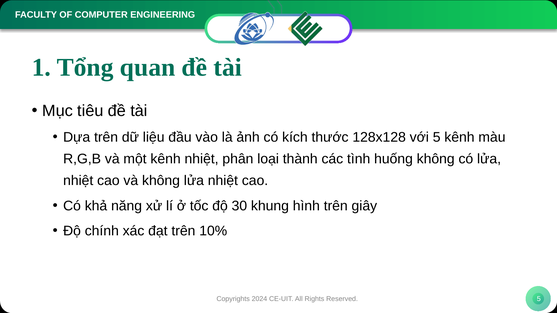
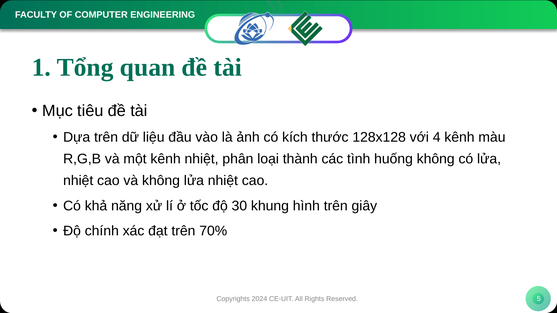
với 5: 5 -> 4
10%: 10% -> 70%
